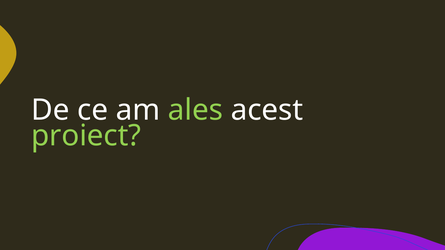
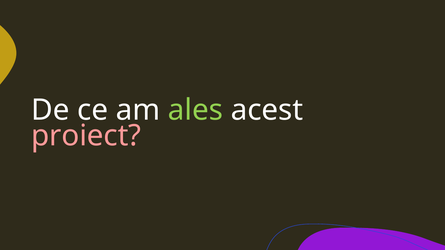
proiect colour: light green -> pink
